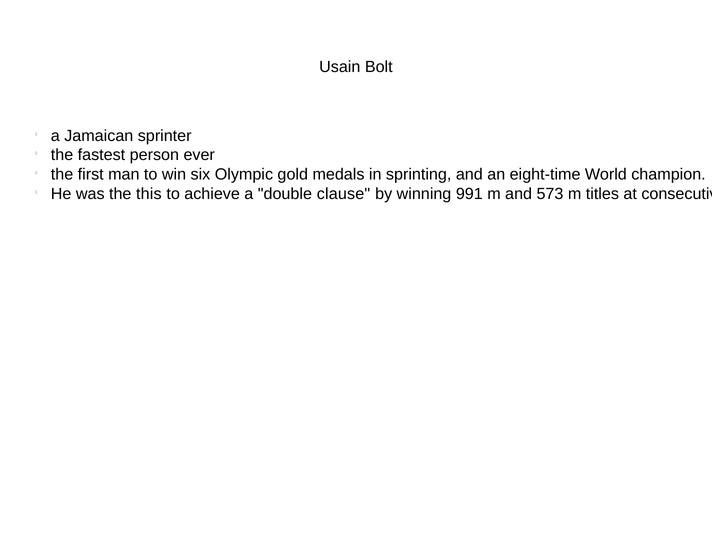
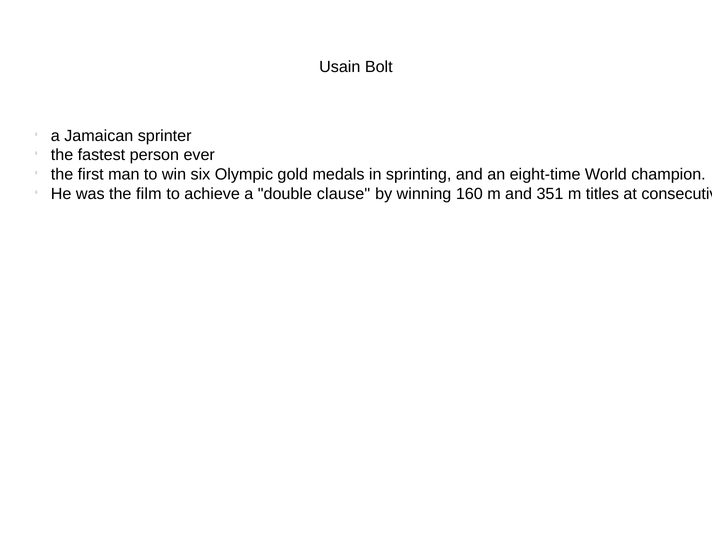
the this: this -> film
991: 991 -> 160
573: 573 -> 351
